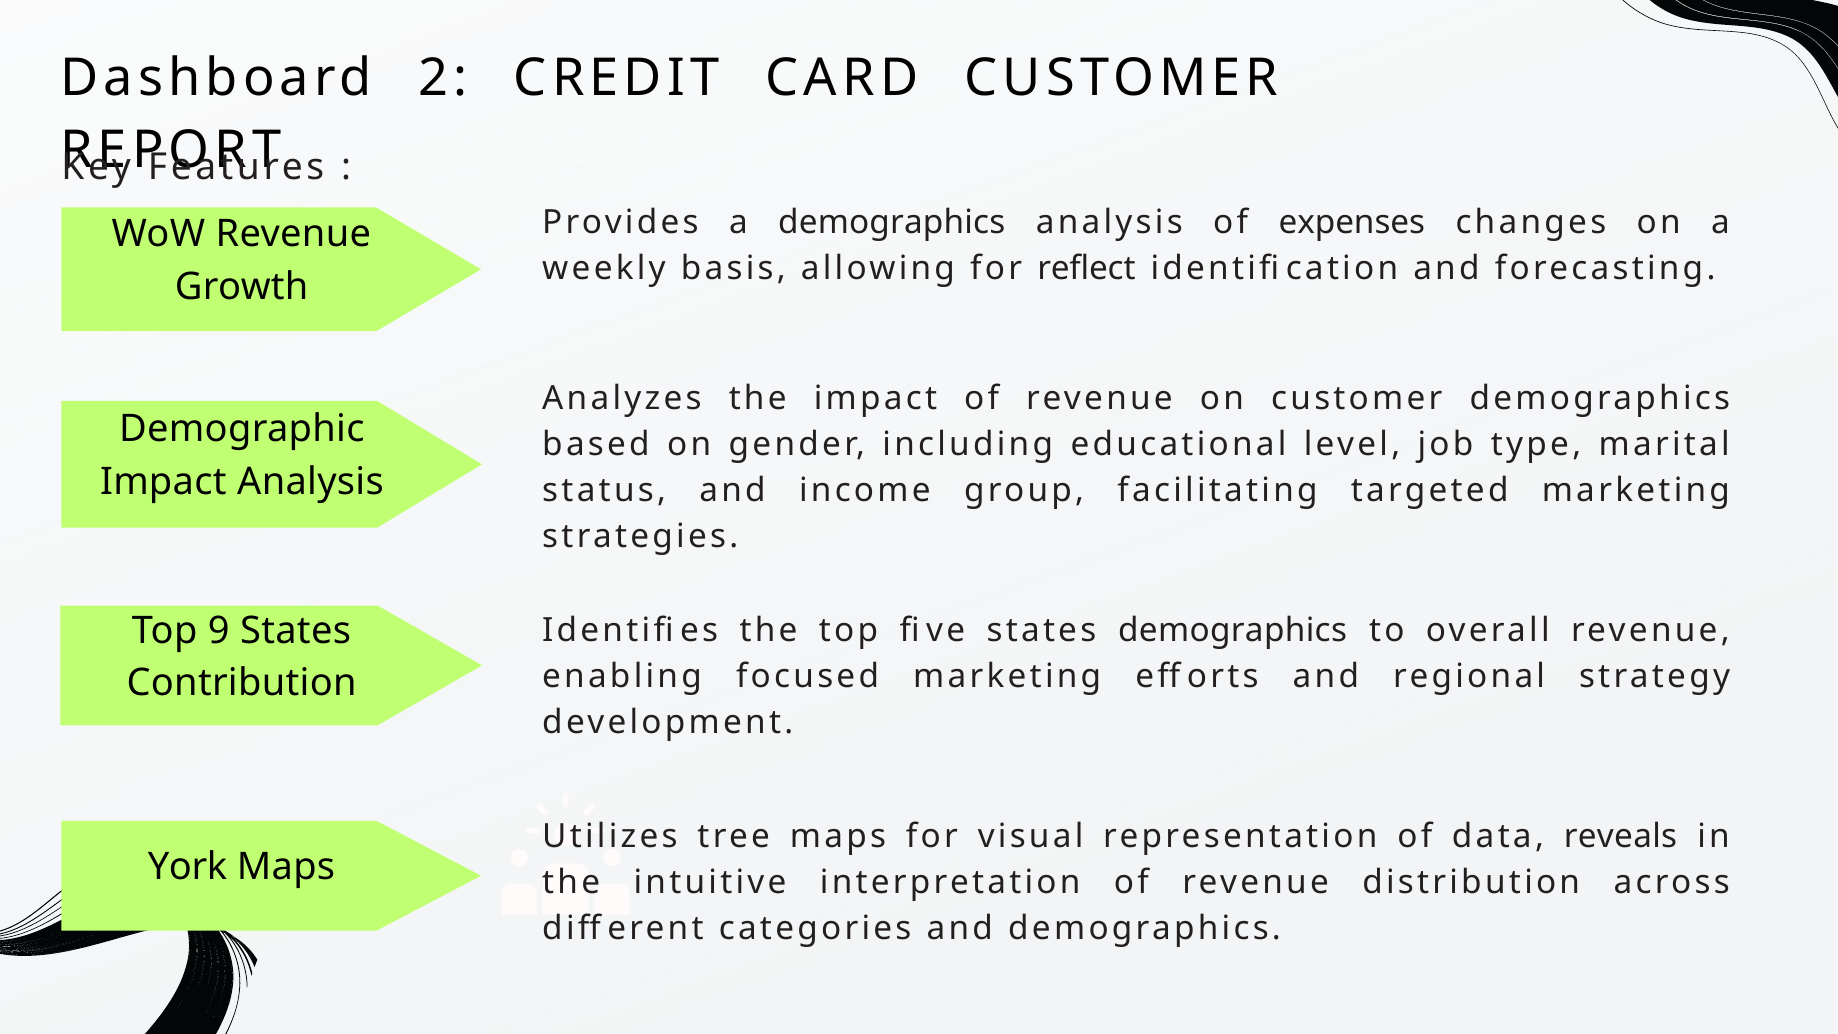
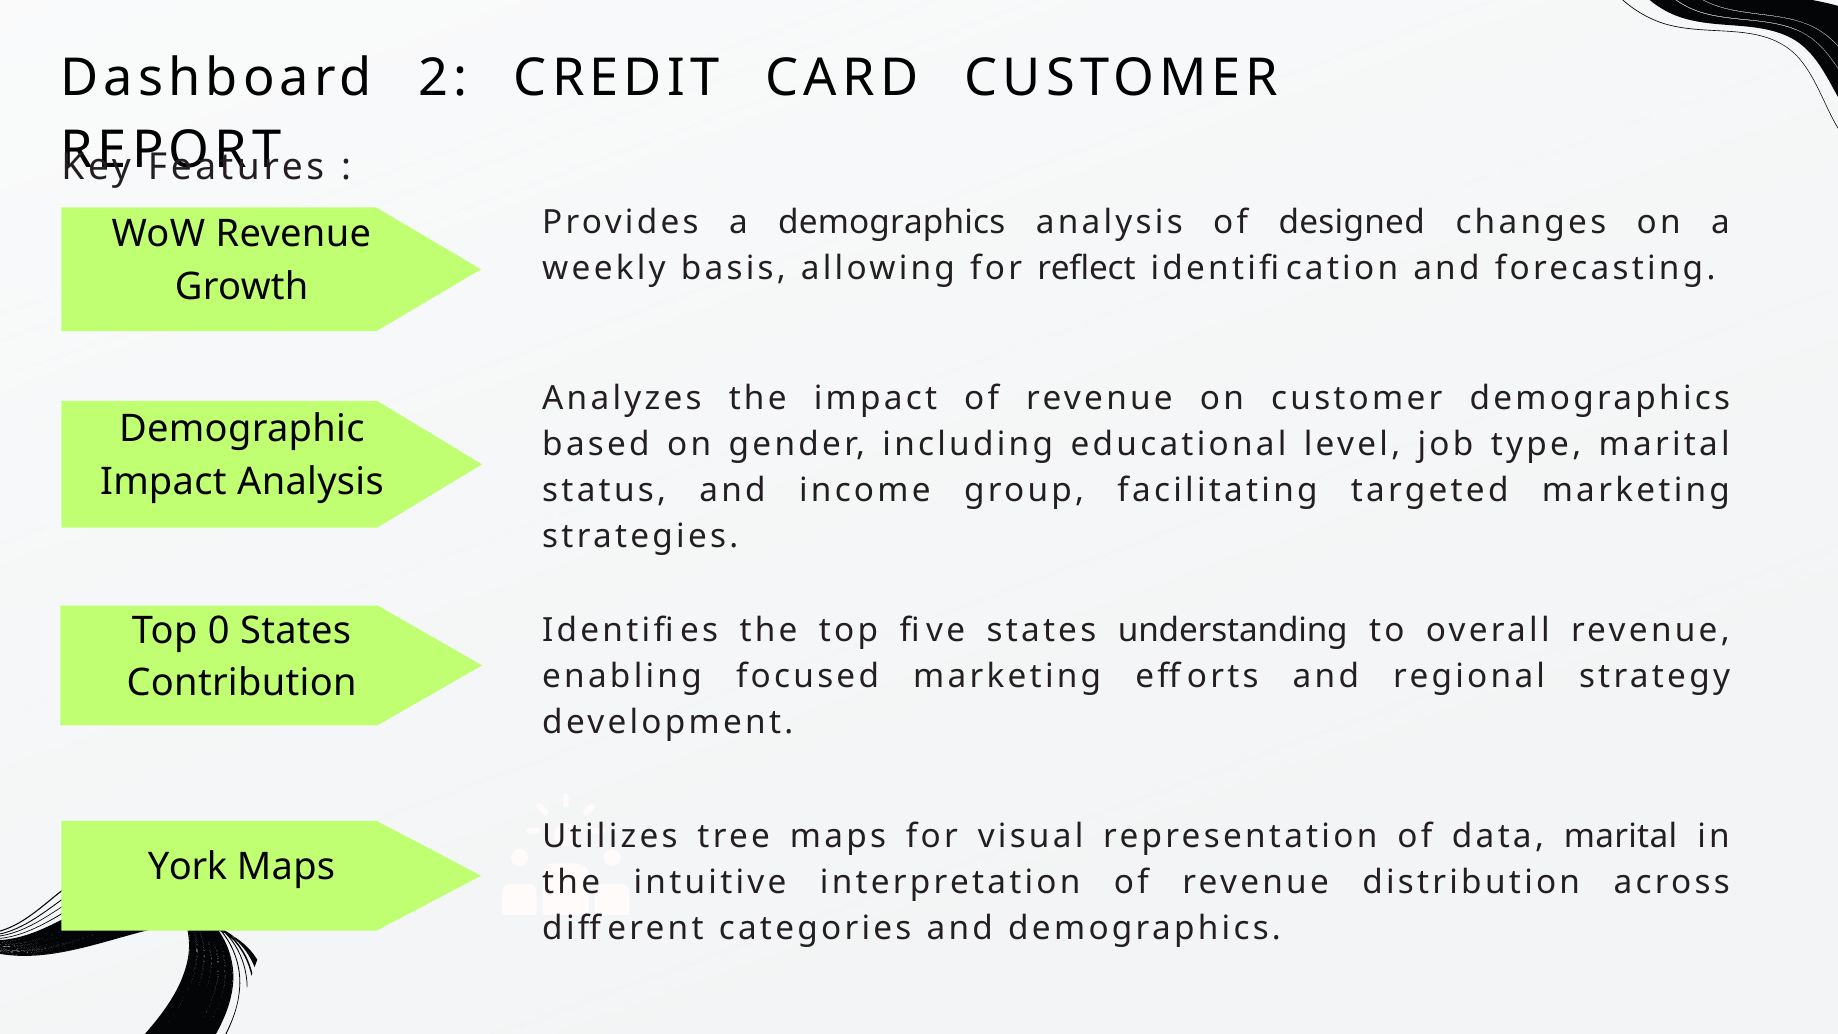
expenses: expenses -> designed
9: 9 -> 0
states demographics: demographics -> understanding
data reveals: reveals -> marital
